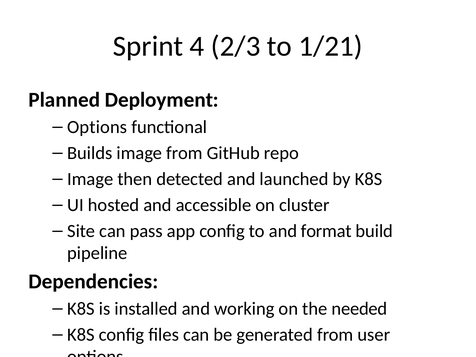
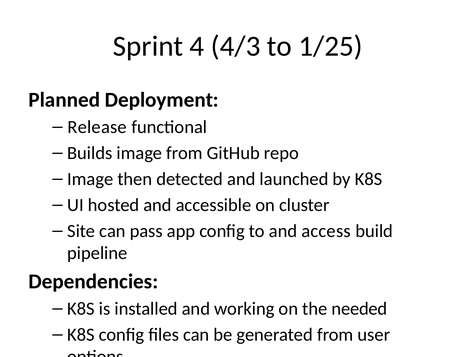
2/3: 2/3 -> 4/3
1/21: 1/21 -> 1/25
Options at (97, 127): Options -> Release
format: format -> access
